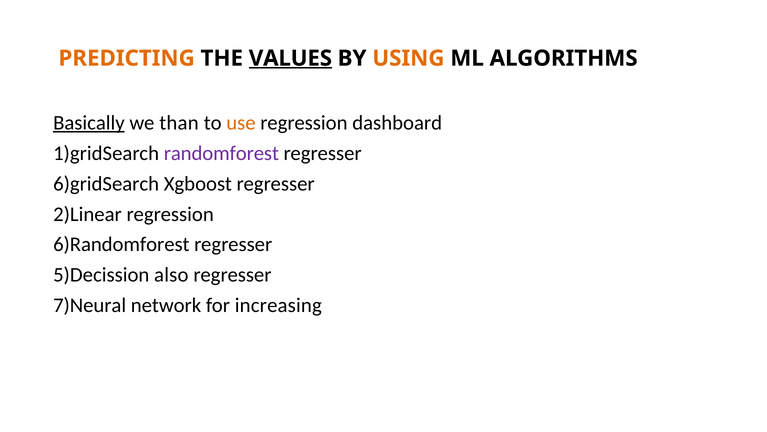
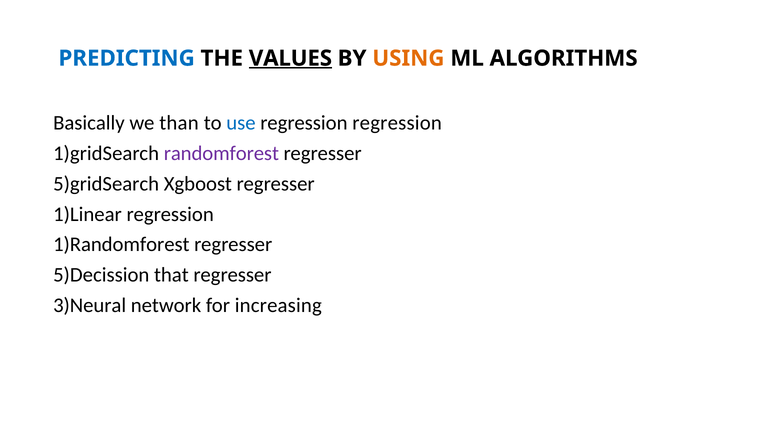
PREDICTING colour: orange -> blue
Basically underline: present -> none
use colour: orange -> blue
regression dashboard: dashboard -> regression
6)gridSearch: 6)gridSearch -> 5)gridSearch
2)Linear: 2)Linear -> 1)Linear
6)Randomforest: 6)Randomforest -> 1)Randomforest
also: also -> that
7)Neural: 7)Neural -> 3)Neural
